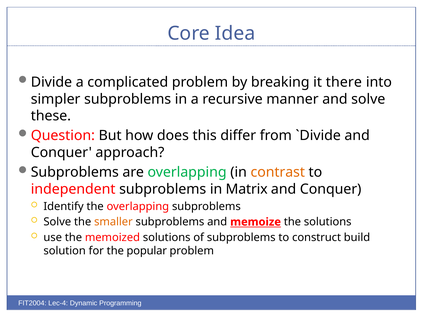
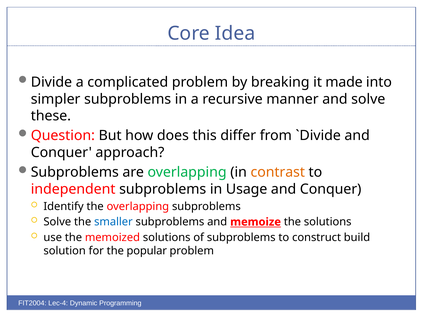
there: there -> made
Matrix: Matrix -> Usage
smaller colour: orange -> blue
